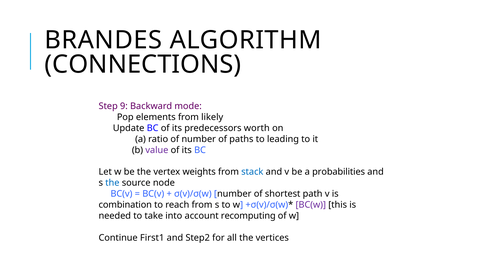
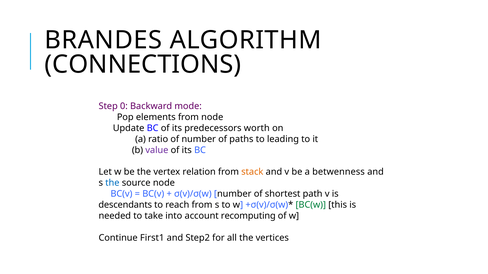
9: 9 -> 0
from likely: likely -> node
weights: weights -> relation
stack colour: blue -> orange
probabilities: probabilities -> betwenness
combination: combination -> descendants
BC(w colour: purple -> green
